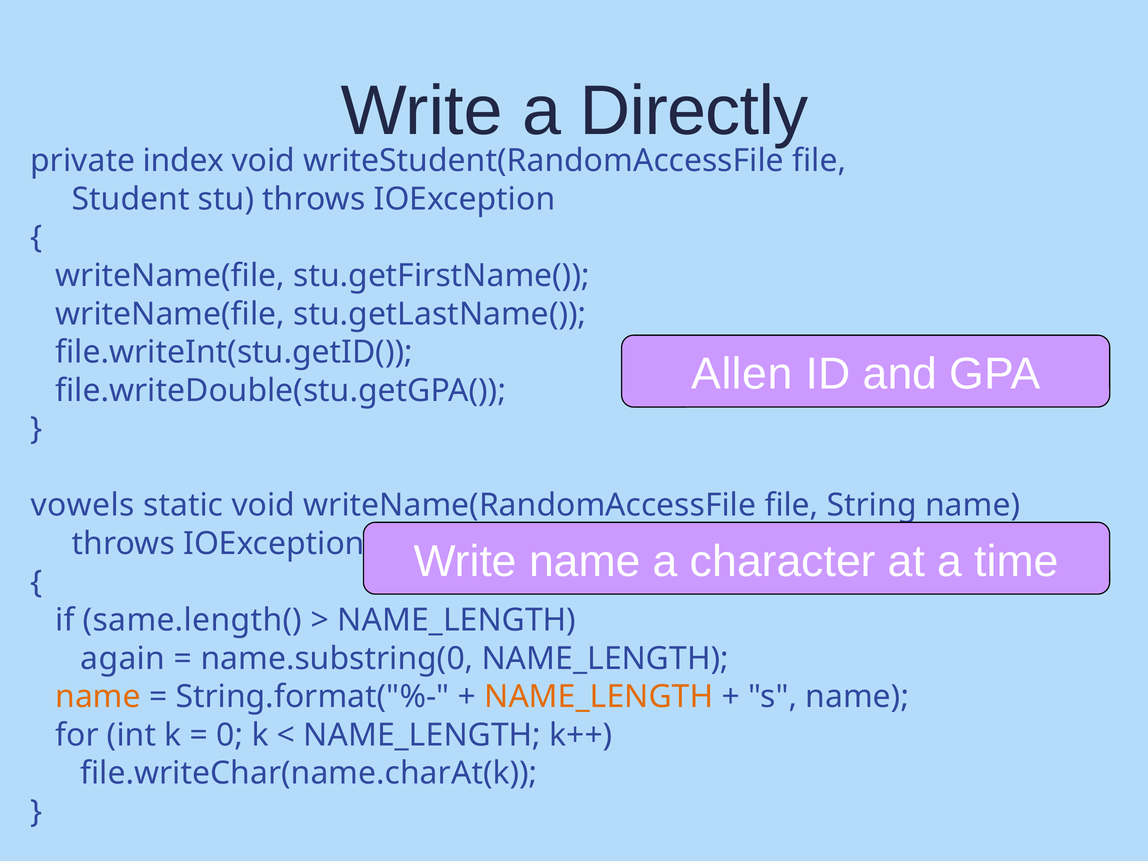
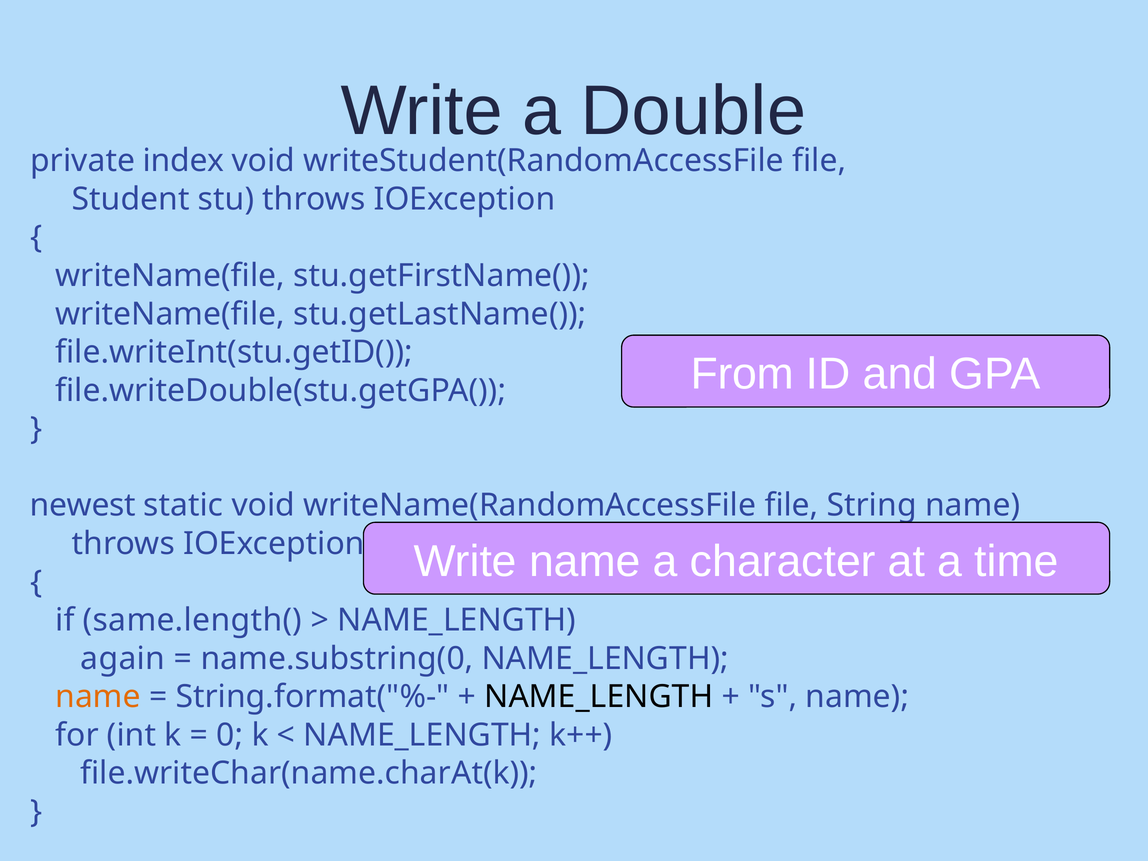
Directly: Directly -> Double
Allen: Allen -> From
vowels: vowels -> newest
NAME_LENGTH at (599, 697) colour: orange -> black
